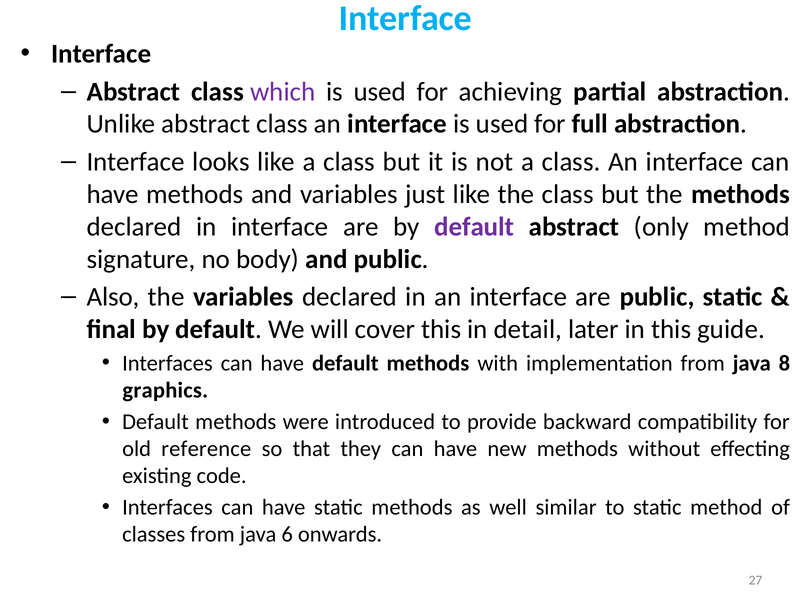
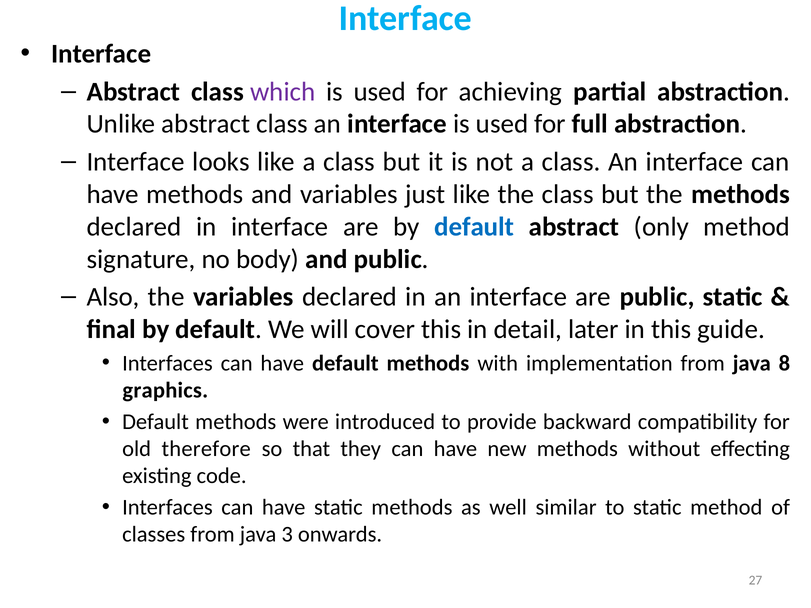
default at (474, 227) colour: purple -> blue
reference: reference -> therefore
6: 6 -> 3
